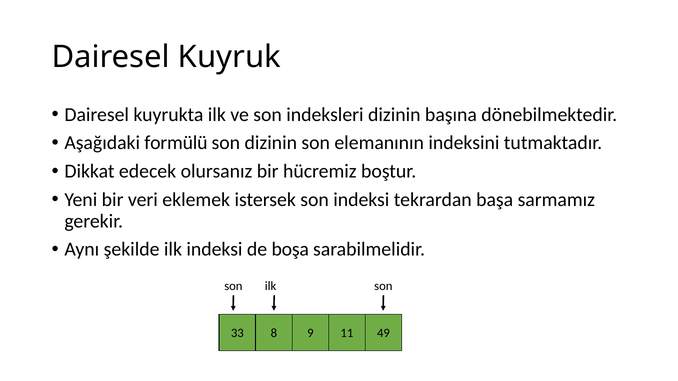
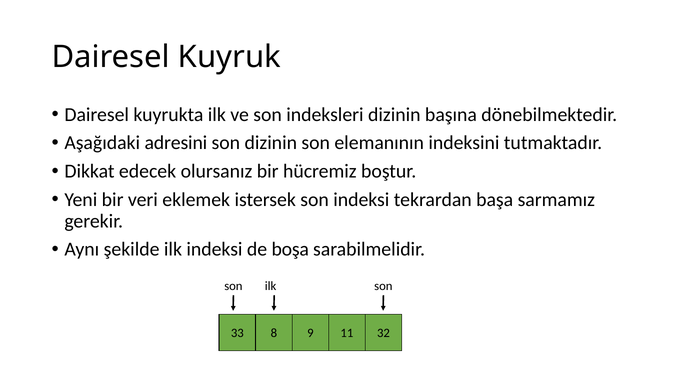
formülü: formülü -> adresini
49: 49 -> 32
